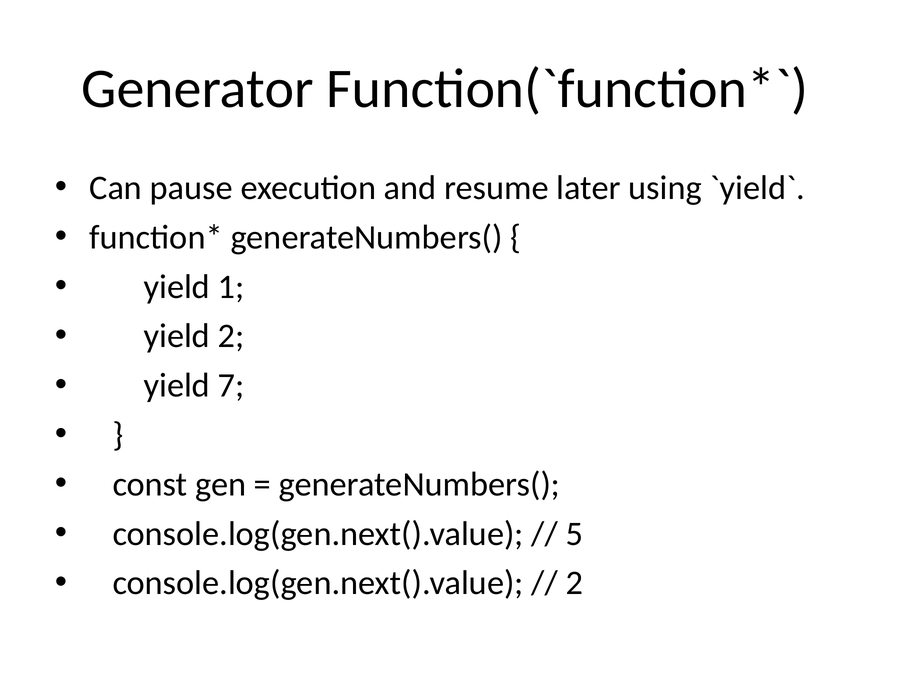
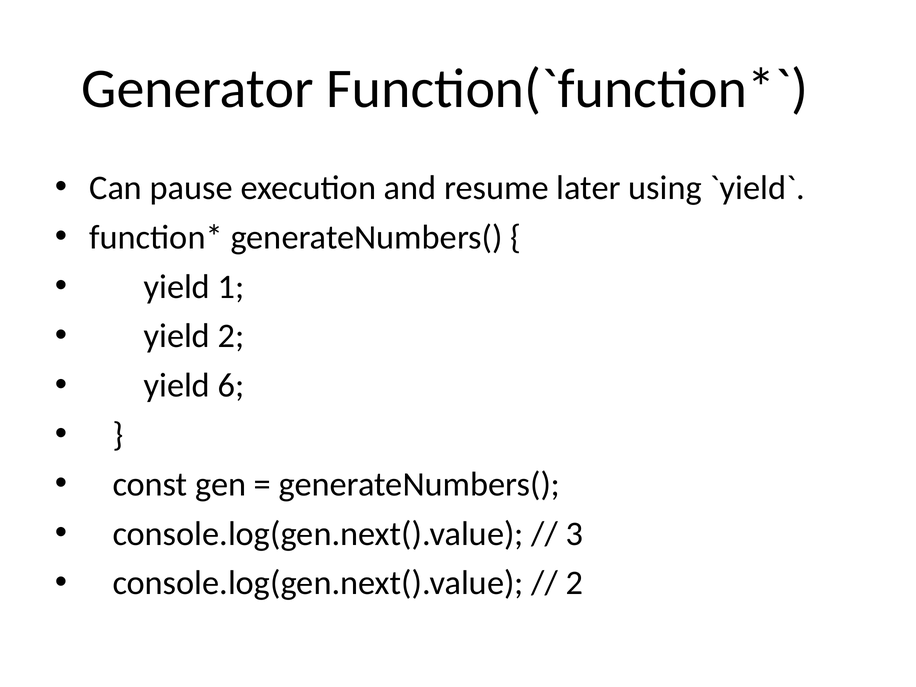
7: 7 -> 6
5: 5 -> 3
